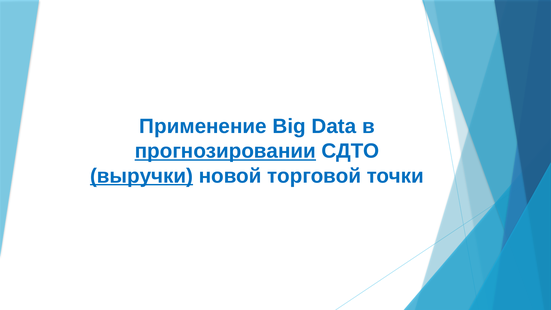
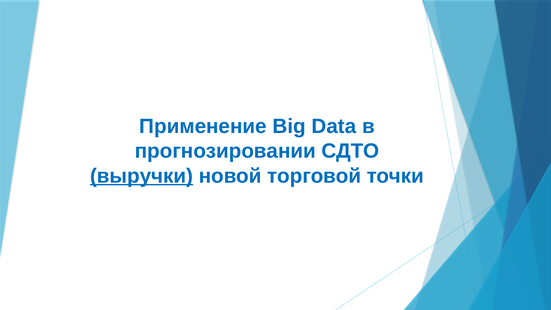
прогнозировании underline: present -> none
